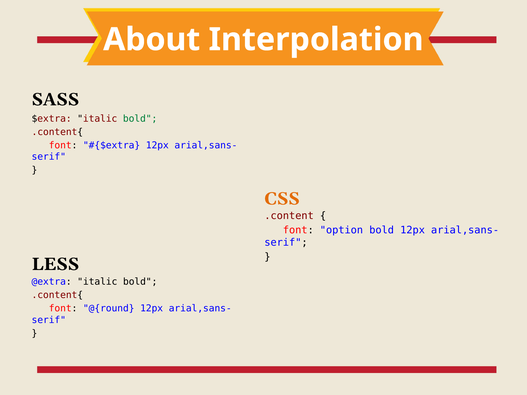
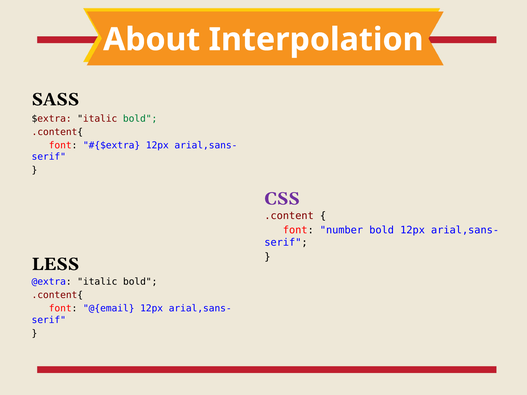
CSS colour: orange -> purple
option: option -> number
@{round: @{round -> @{email
